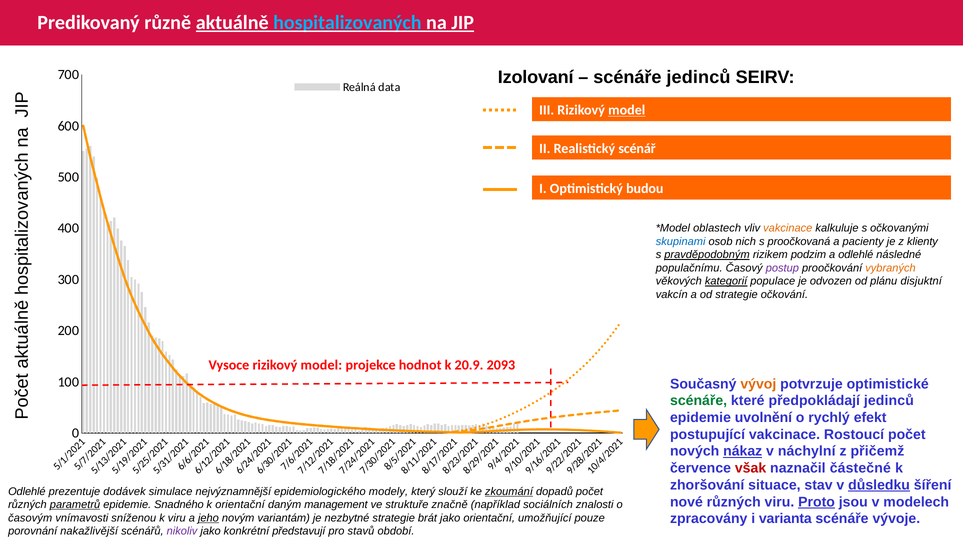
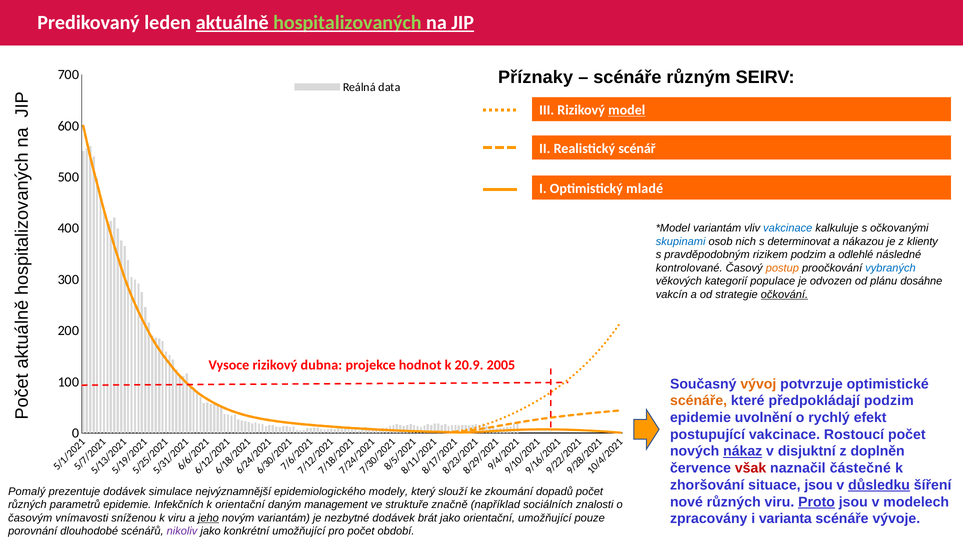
různě: různě -> leden
hospitalizovaných colour: light blue -> light green
Izolovaní: Izolovaní -> Příznaky
scénáře jedinců: jedinců -> různým
budou: budou -> mladé
oblastech at (717, 228): oblastech -> variantám
vakcinace at (788, 228) colour: orange -> blue
proočkovaná: proočkovaná -> determinovat
pacienty: pacienty -> nákazou
pravděpodobným underline: present -> none
populačnímu: populačnímu -> kontrolované
postup colour: purple -> orange
vybraných colour: orange -> blue
kategorií underline: present -> none
disjuktní: disjuktní -> dosáhne
očkování underline: none -> present
Vysoce rizikový model: model -> dubna
2093: 2093 -> 2005
scénáře at (699, 401) colour: green -> orange
předpokládají jedinců: jedinců -> podzim
náchylní: náchylní -> disjuktní
přičemž: přičemž -> doplněn
situace stav: stav -> jsou
Odlehlé at (27, 491): Odlehlé -> Pomalý
zkoumání underline: present -> none
parametrů underline: present -> none
Snadného: Snadného -> Infekčních
nezbytné strategie: strategie -> dodávek
nakažlivější: nakažlivější -> dlouhodobé
konkrétní představují: představují -> umožňující
pro stavů: stavů -> počet
